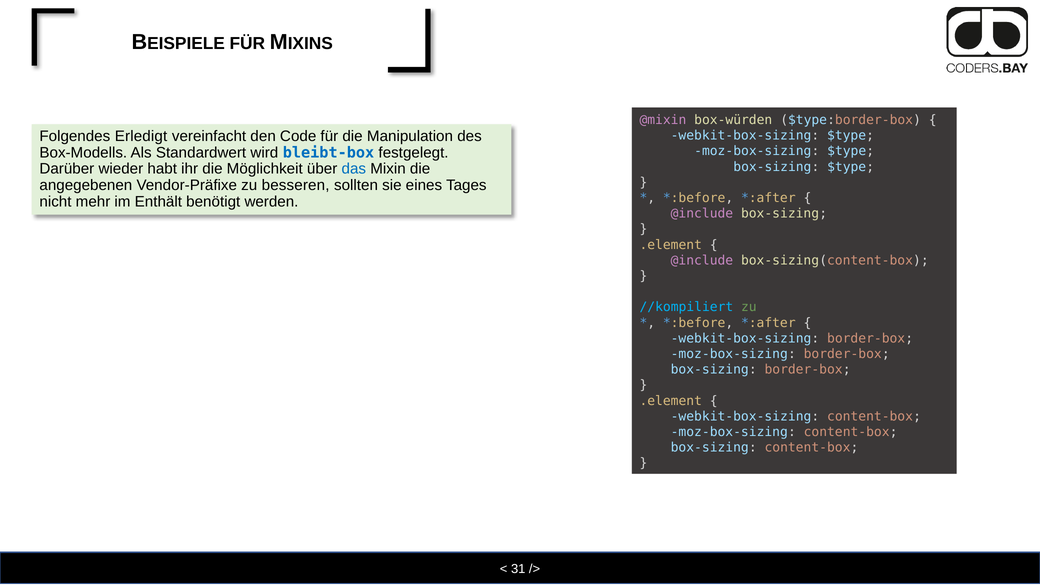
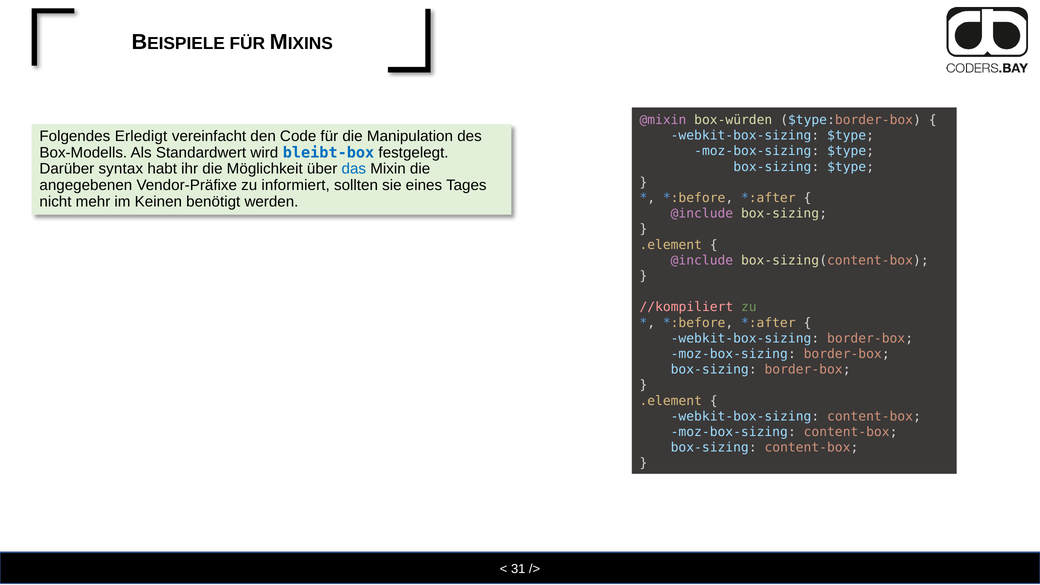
wieder: wieder -> syntax
besseren: besseren -> informiert
Enthält: Enthält -> Keinen
//kompiliert colour: light blue -> pink
